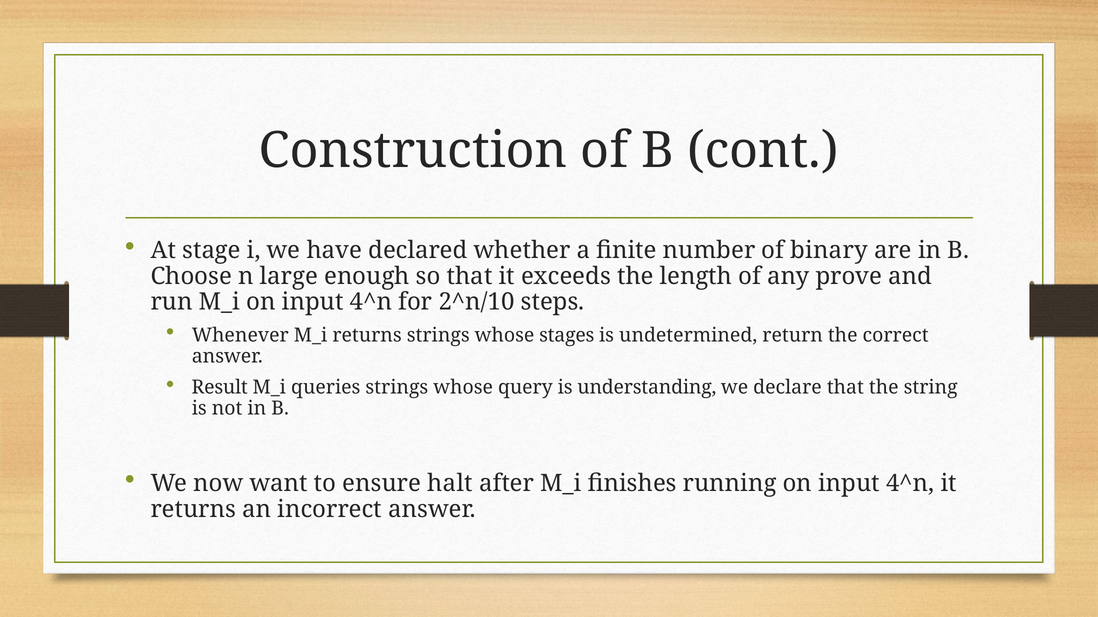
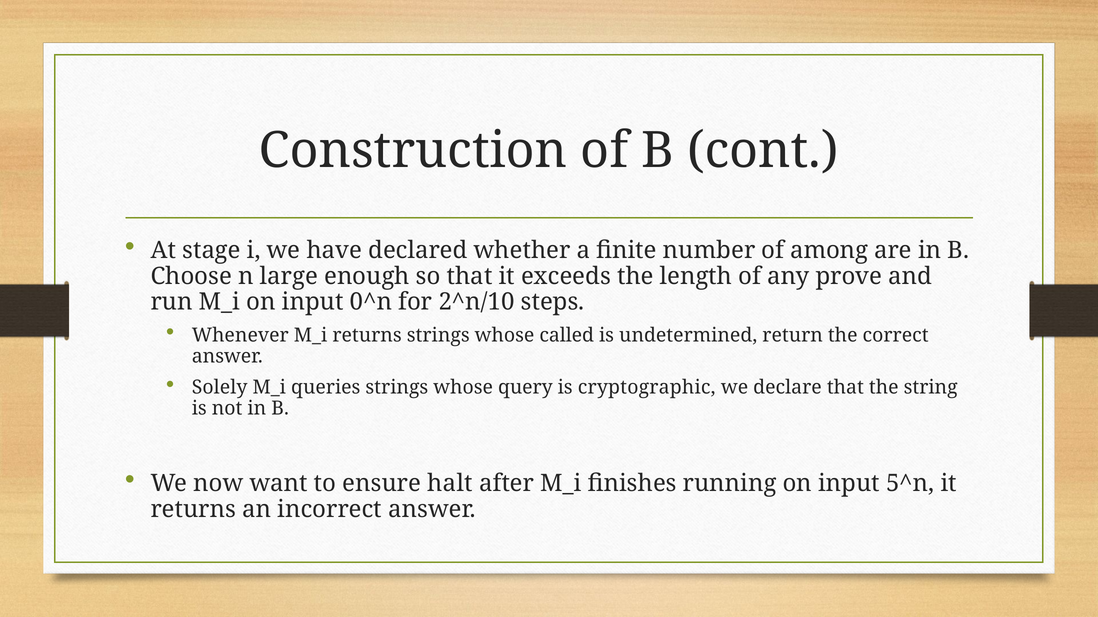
binary: binary -> among
M_i on input 4^n: 4^n -> 0^n
stages: stages -> called
Result: Result -> Solely
understanding: understanding -> cryptographic
running on input 4^n: 4^n -> 5^n
